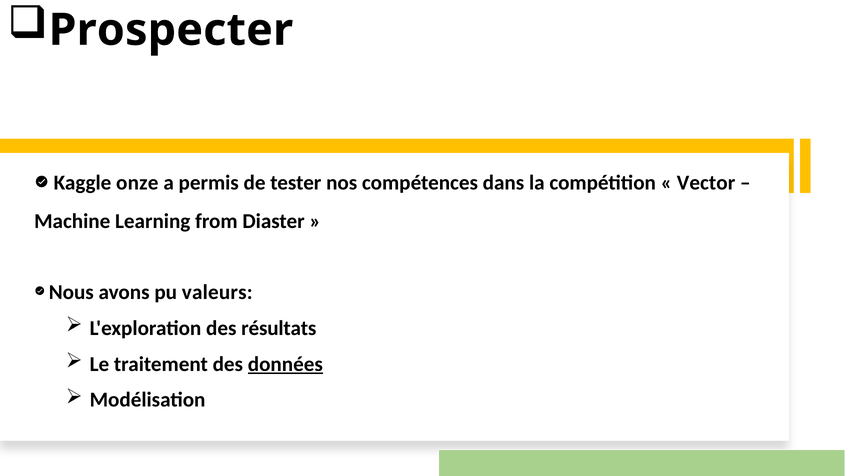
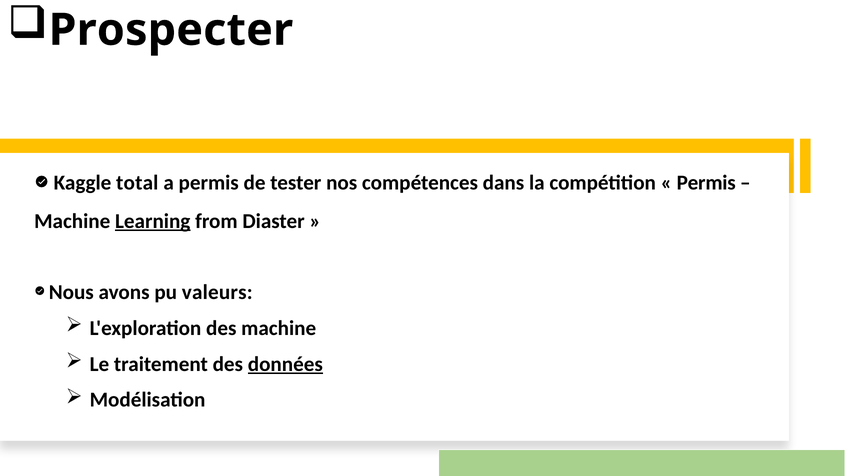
onze: onze -> total
Vector at (706, 183): Vector -> Permis
Learning underline: none -> present
des résultats: résultats -> machine
